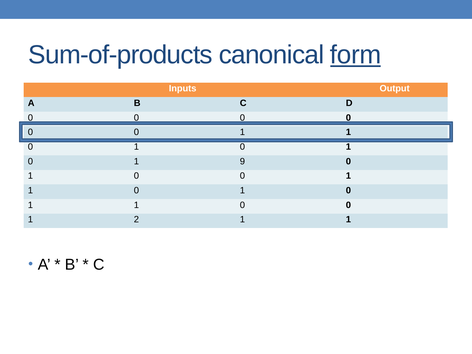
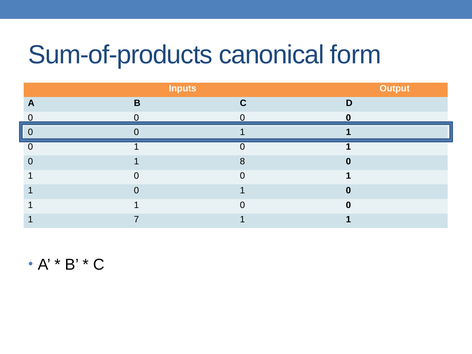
form underline: present -> none
9: 9 -> 8
2: 2 -> 7
